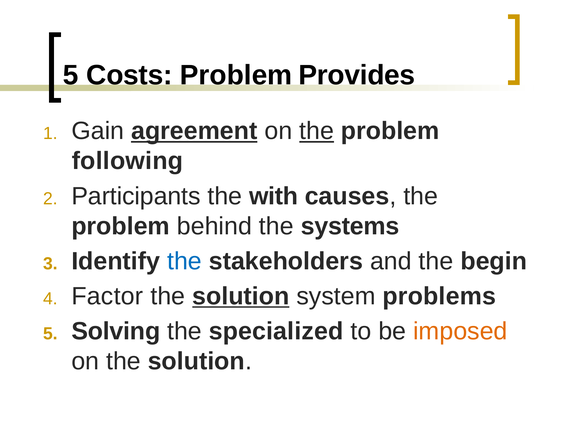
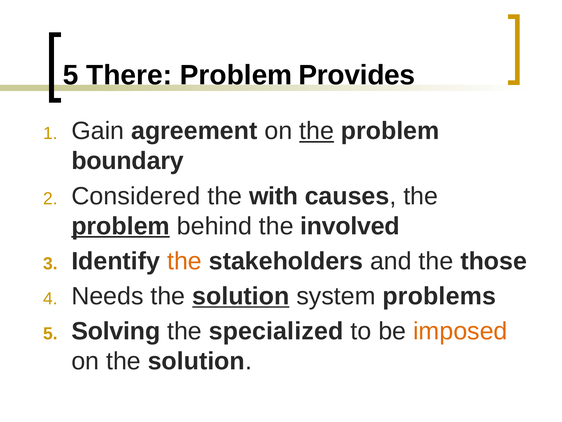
Costs: Costs -> There
agreement underline: present -> none
following: following -> boundary
Participants: Participants -> Considered
problem at (121, 226) underline: none -> present
systems: systems -> involved
the at (185, 261) colour: blue -> orange
begin: begin -> those
Factor: Factor -> Needs
